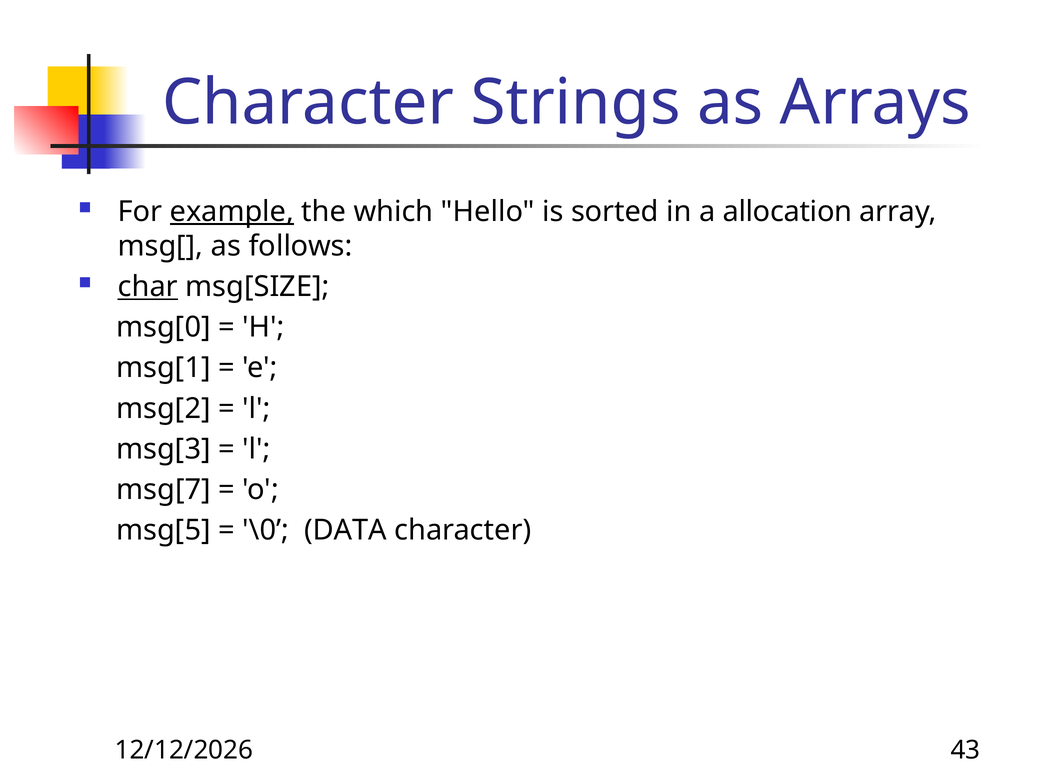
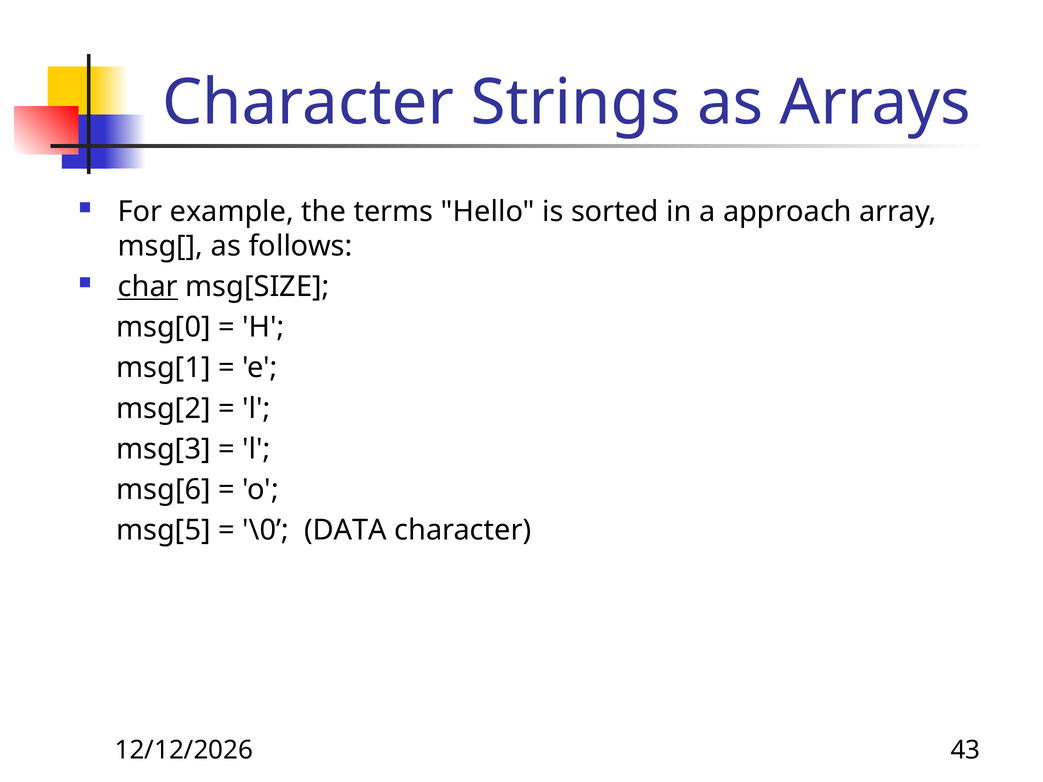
example underline: present -> none
which: which -> terms
allocation: allocation -> approach
msg[7: msg[7 -> msg[6
